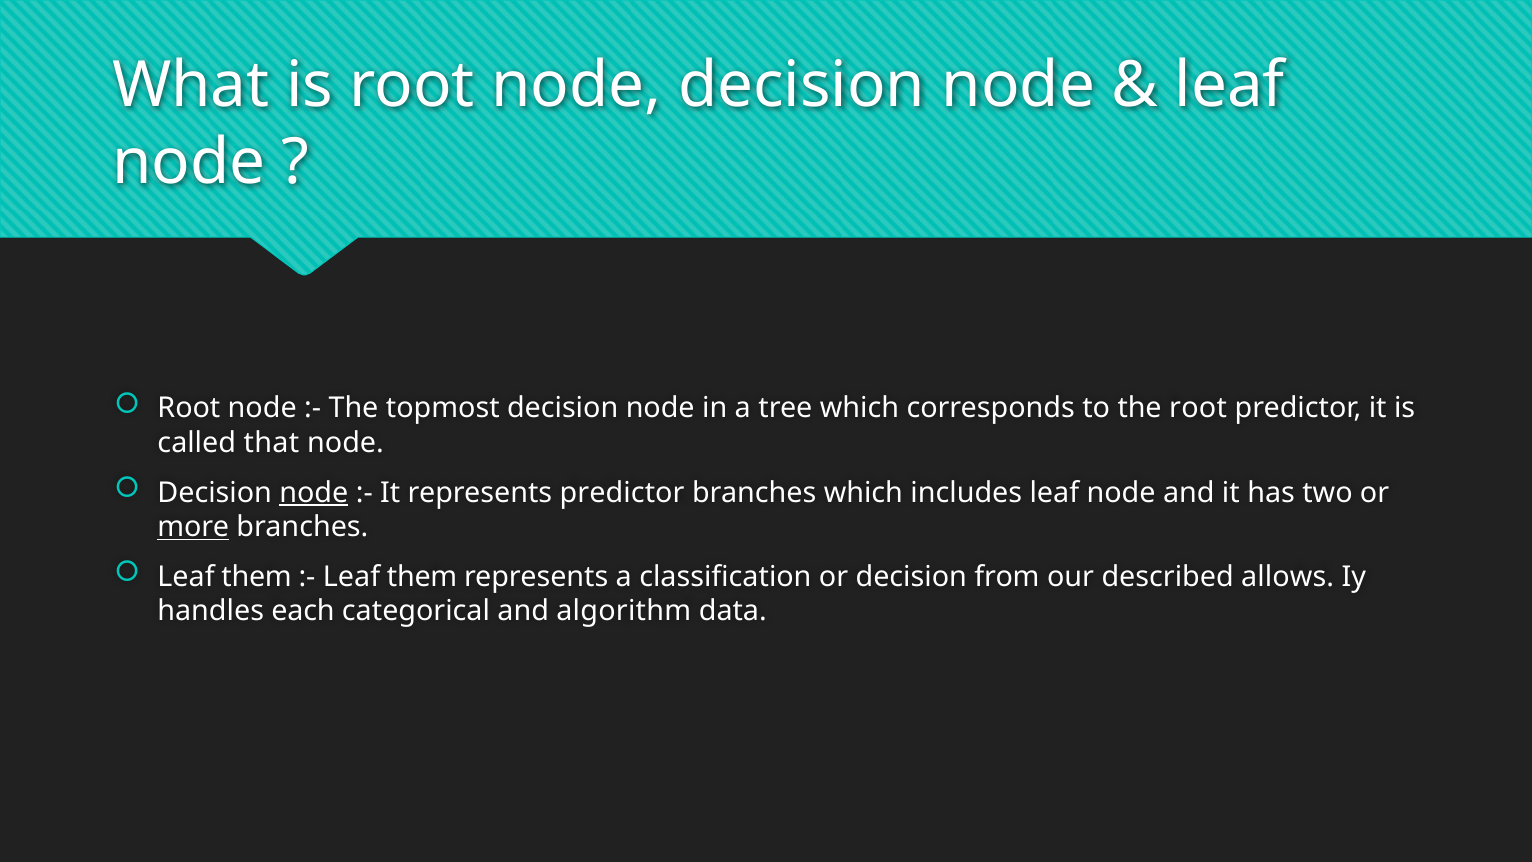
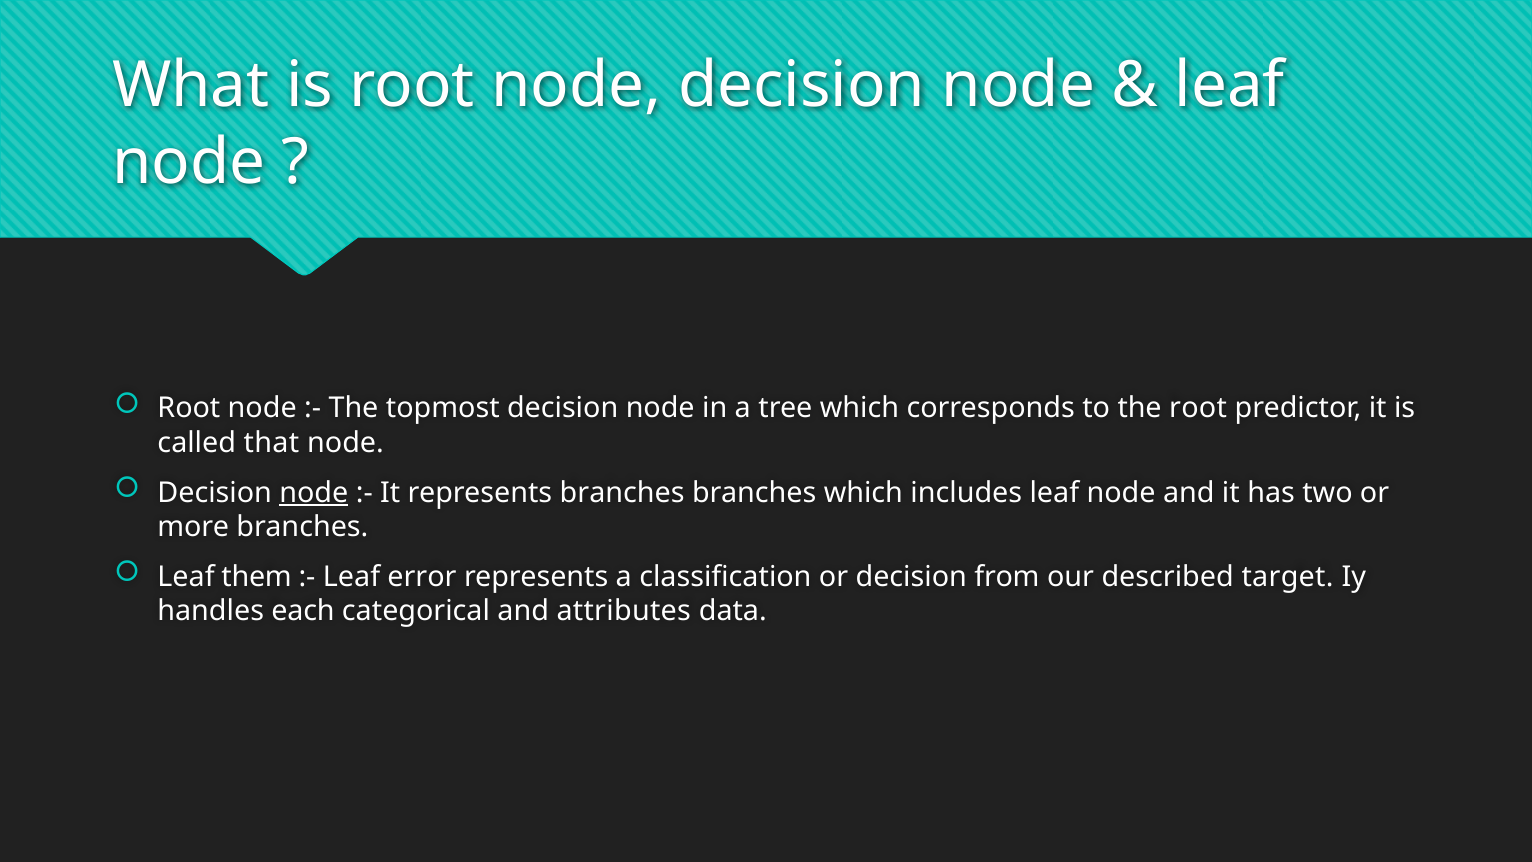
represents predictor: predictor -> branches
more underline: present -> none
them at (422, 577): them -> error
allows: allows -> target
algorithm: algorithm -> attributes
